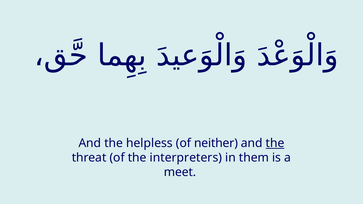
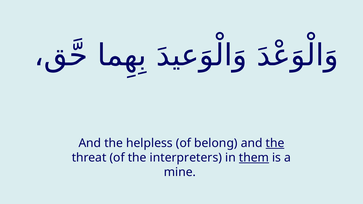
neither: neither -> belong
them underline: none -> present
meet: meet -> mine
